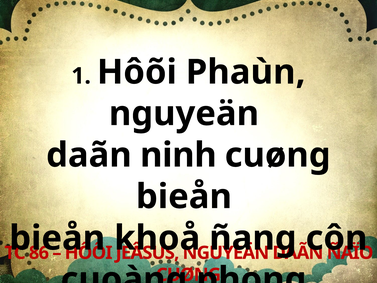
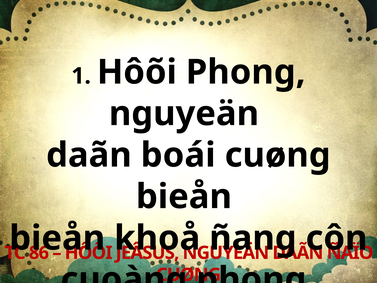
Hôõi Phaùn: Phaùn -> Phong
ninh: ninh -> boái
